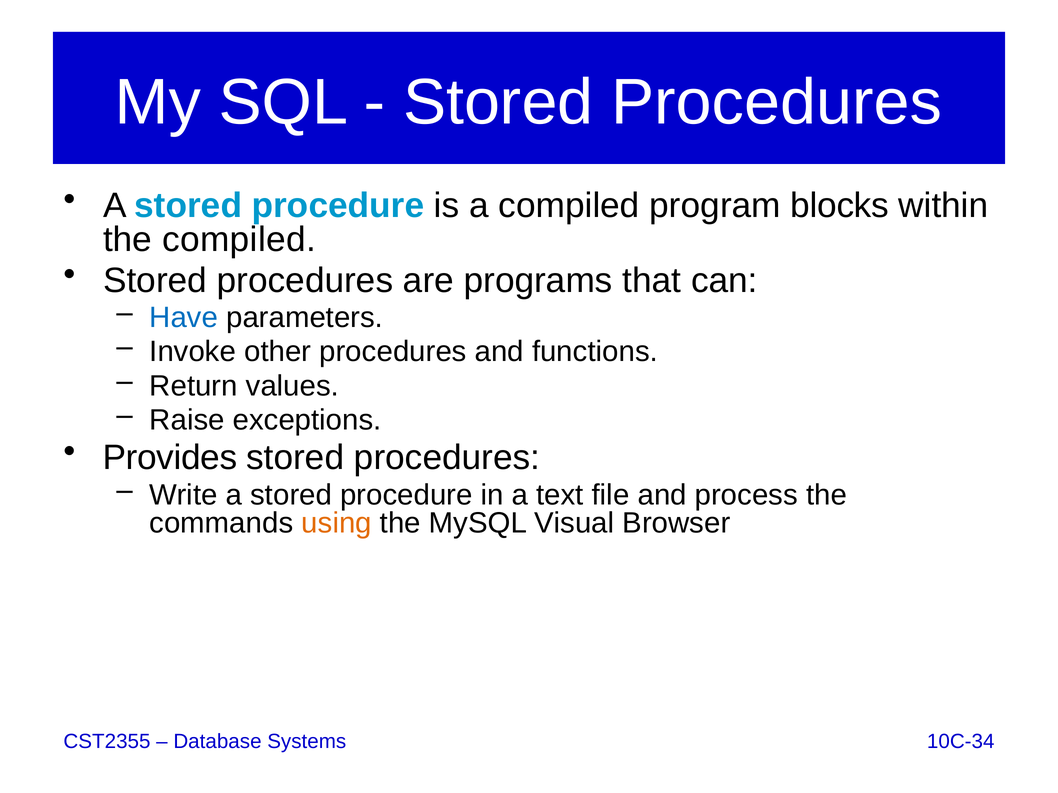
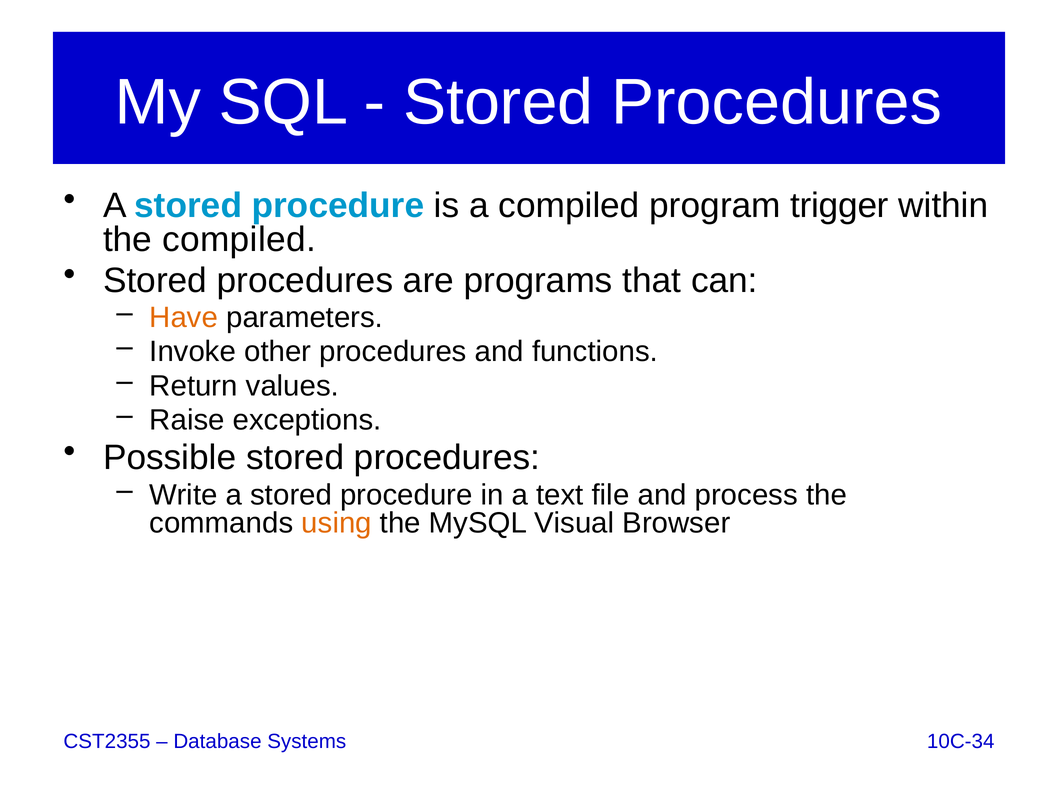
blocks: blocks -> trigger
Have colour: blue -> orange
Provides: Provides -> Possible
